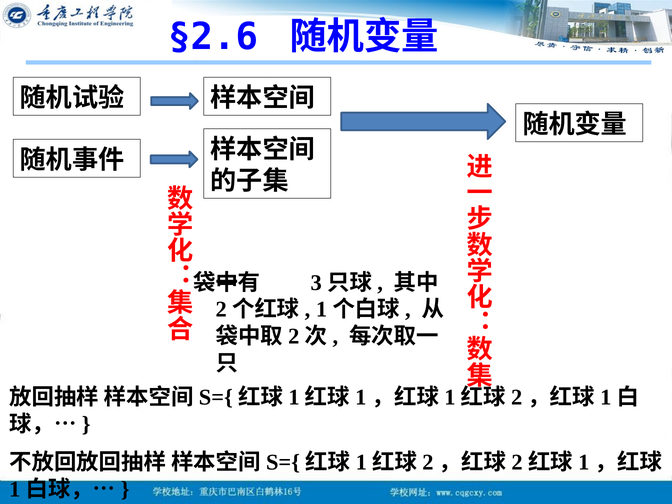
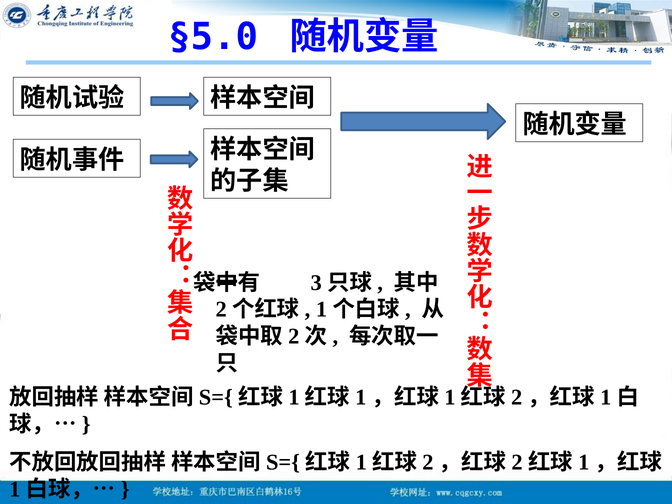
§2.6: §2.6 -> §5.0
